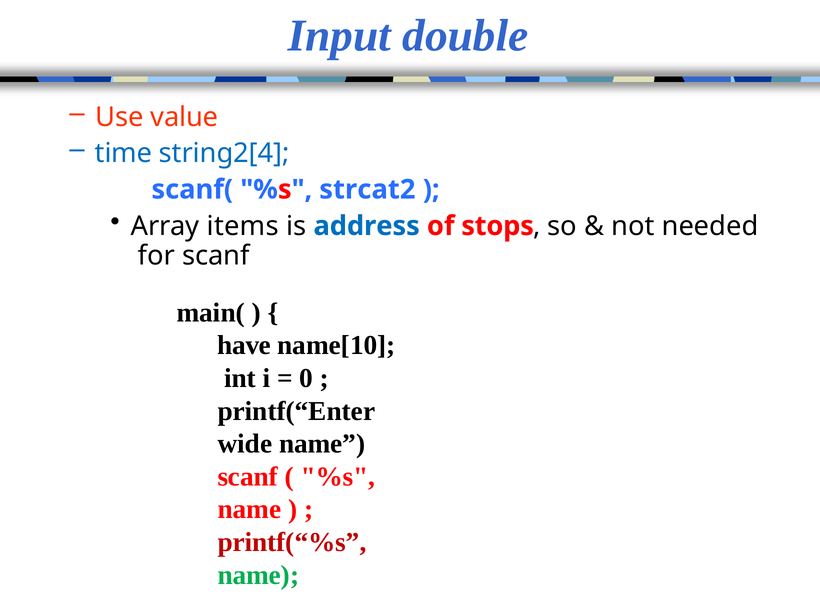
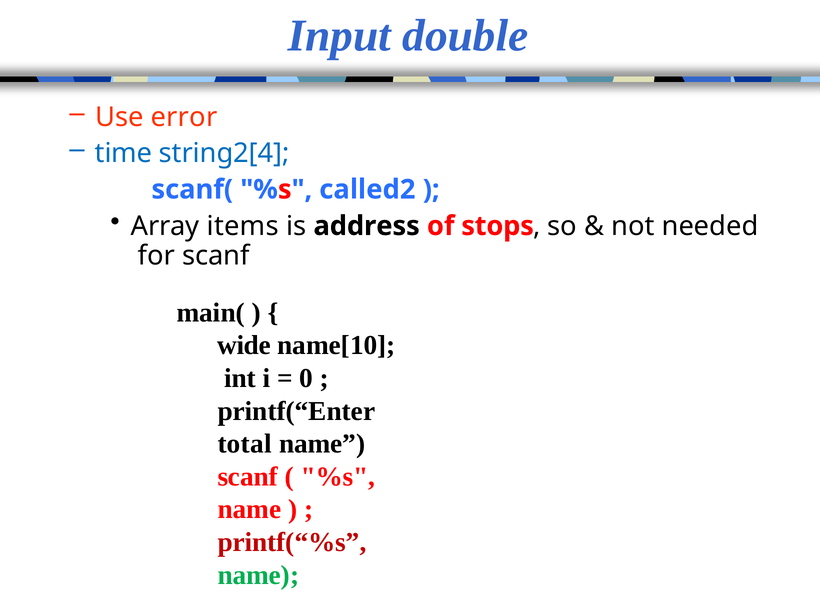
value: value -> error
strcat2: strcat2 -> called2
address colour: blue -> black
have: have -> wide
wide: wide -> total
